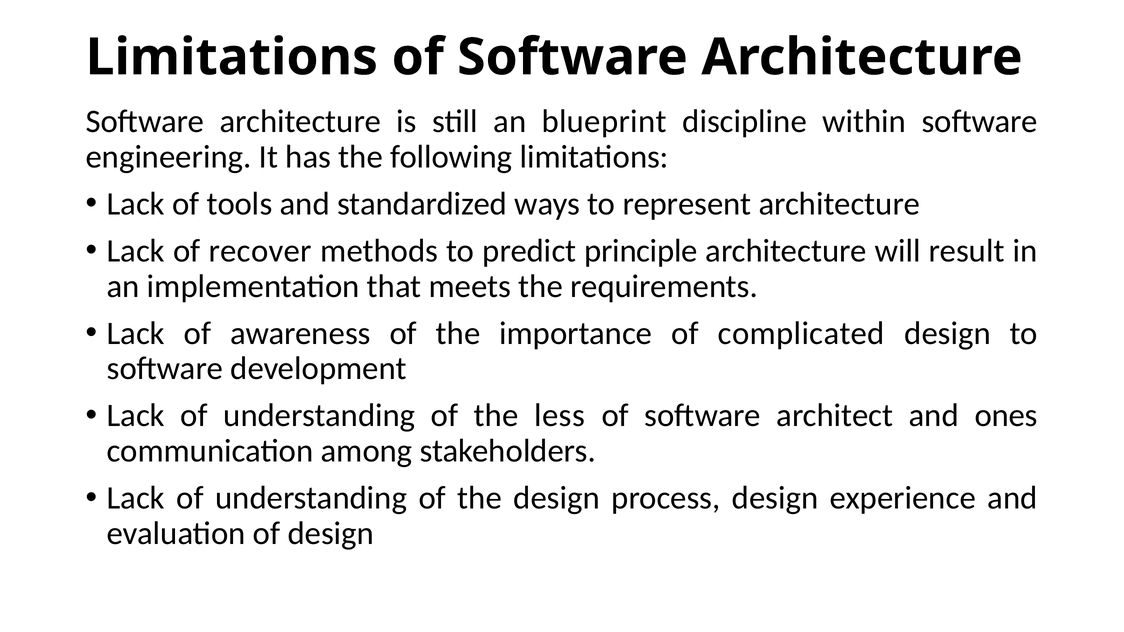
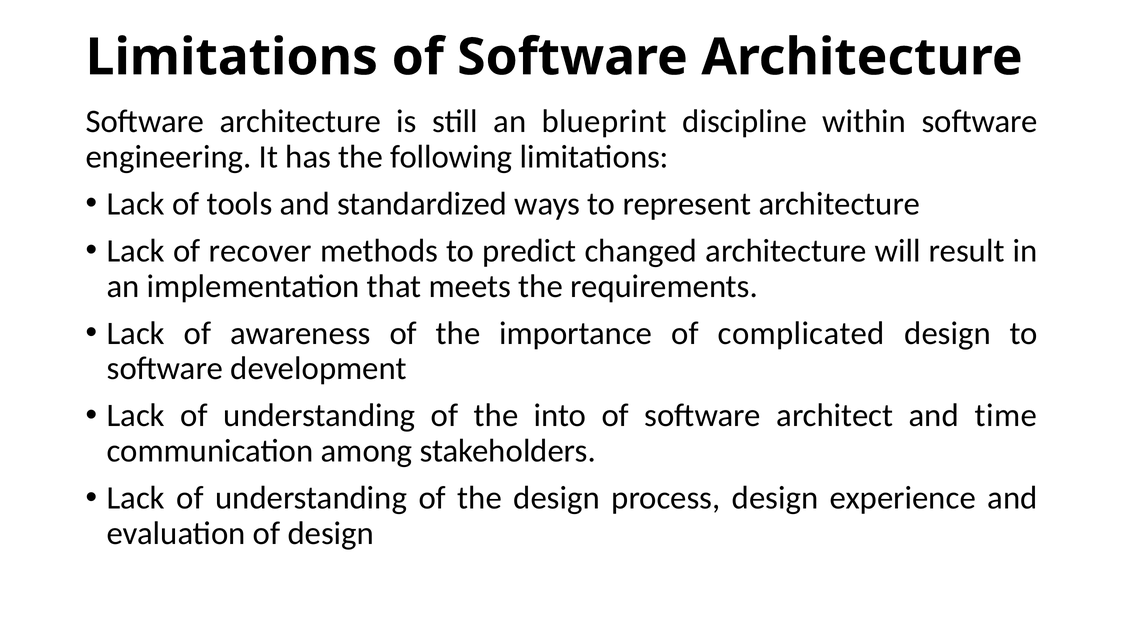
principle: principle -> changed
less: less -> into
ones: ones -> time
